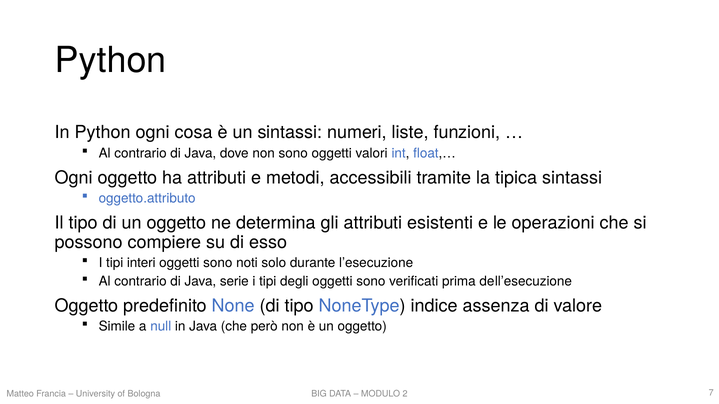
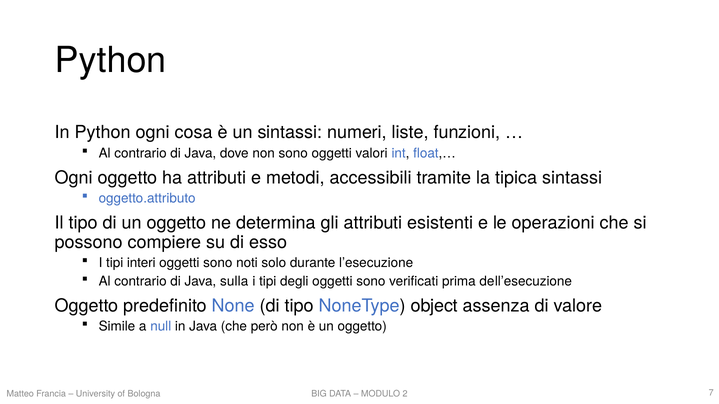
serie: serie -> sulla
indice: indice -> object
